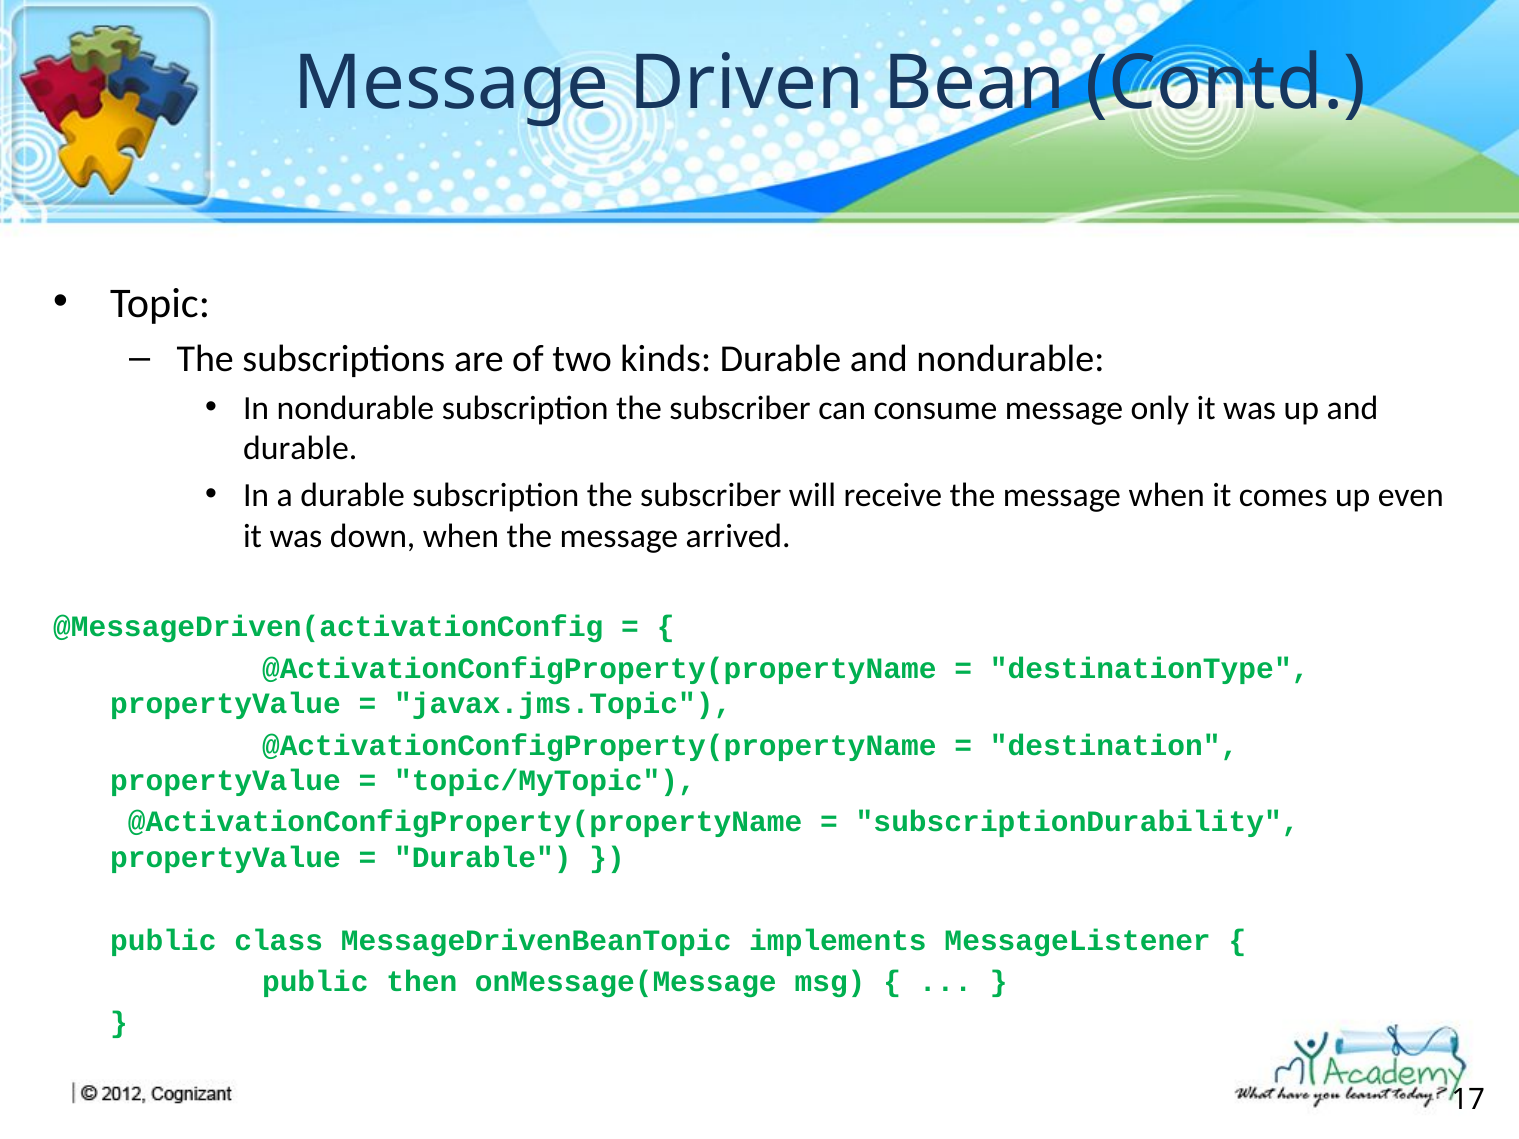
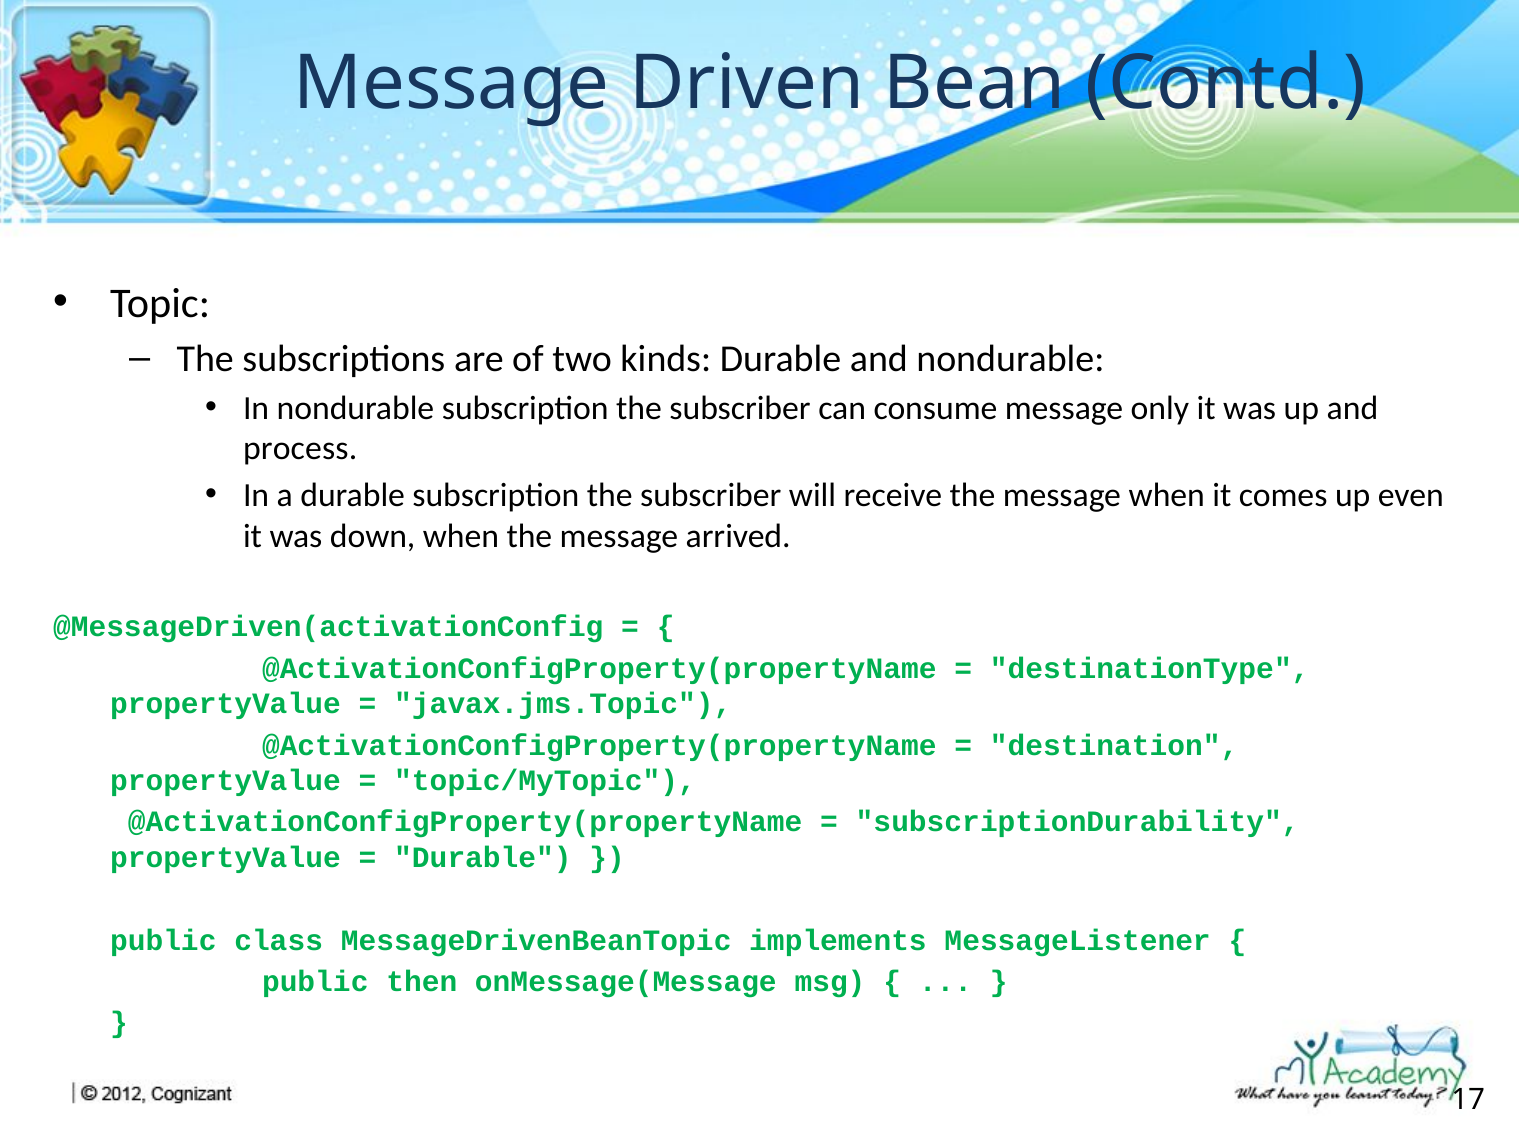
durable at (300, 449): durable -> process
